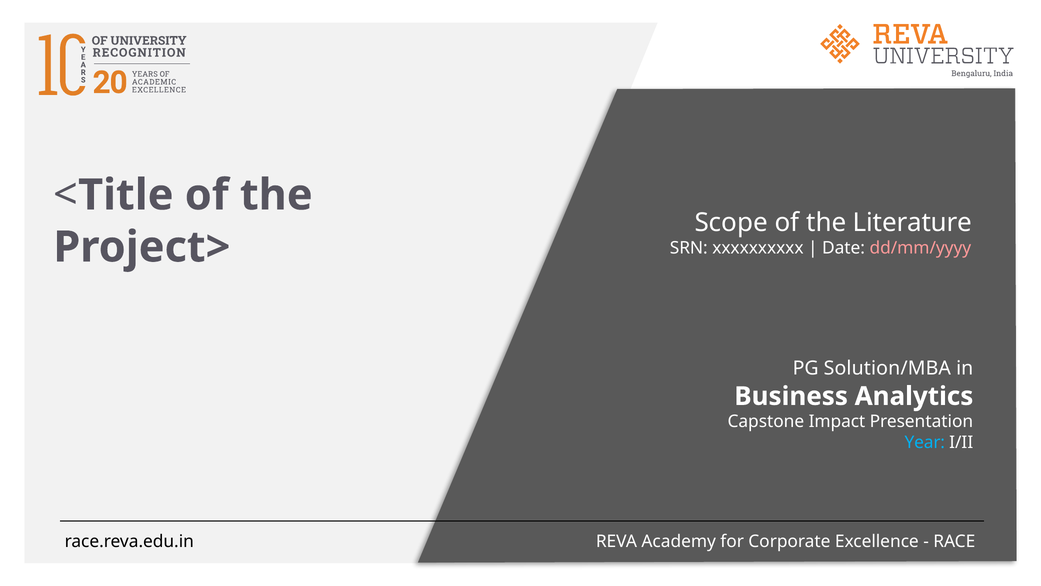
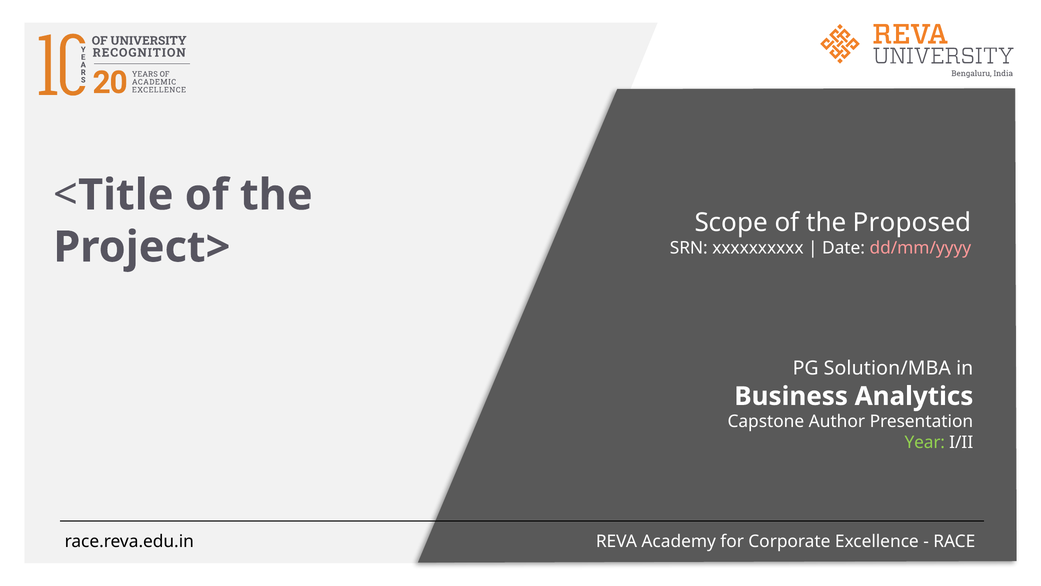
Literature: Literature -> Proposed
Impact: Impact -> Author
Year colour: light blue -> light green
